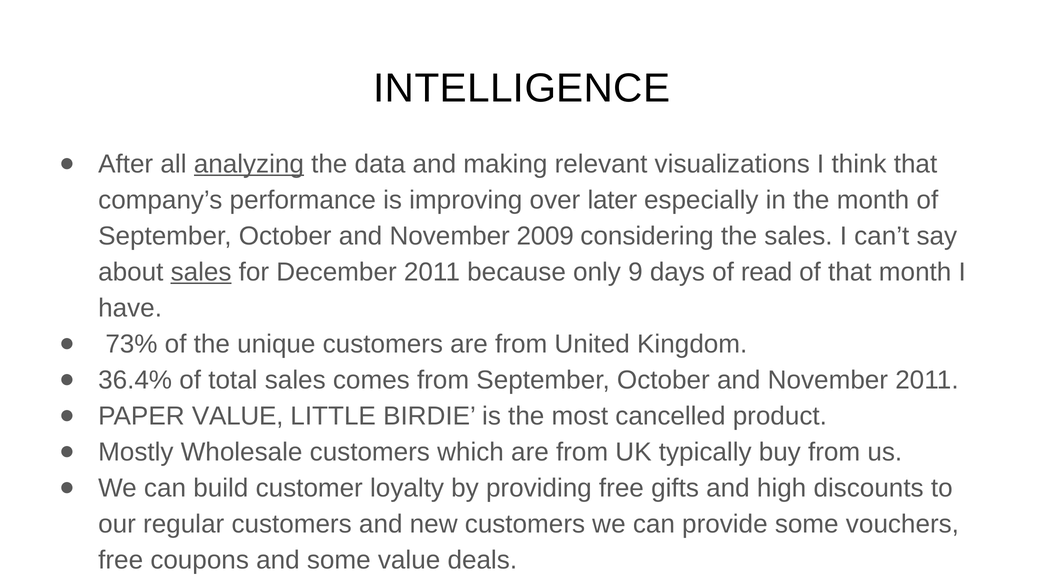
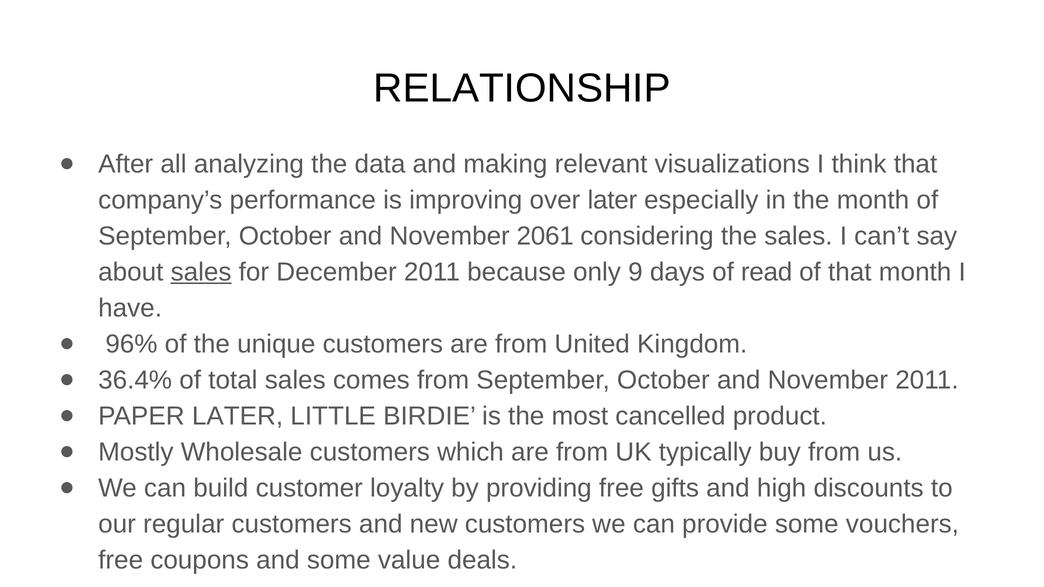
INTELLIGENCE: INTELLIGENCE -> RELATIONSHIP
analyzing underline: present -> none
2009: 2009 -> 2061
73%: 73% -> 96%
PAPER VALUE: VALUE -> LATER
